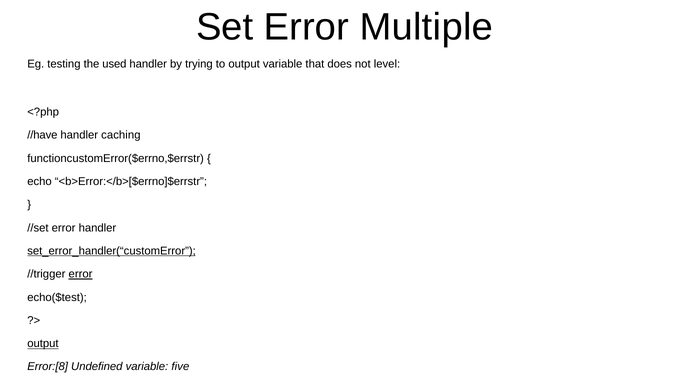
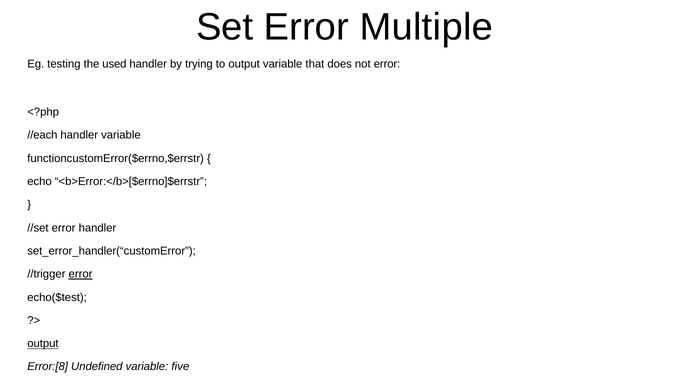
not level: level -> error
//have: //have -> //each
handler caching: caching -> variable
set_error_handler(“customError underline: present -> none
